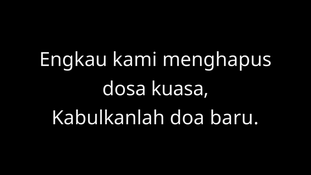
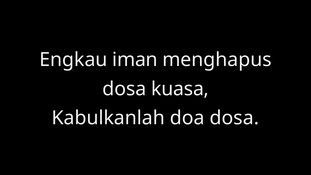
kami: kami -> iman
doa baru: baru -> dosa
